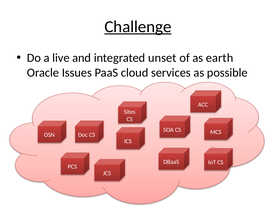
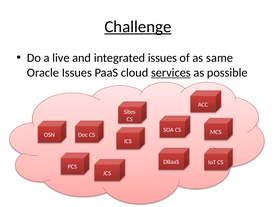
integrated unset: unset -> issues
earth: earth -> same
services underline: none -> present
